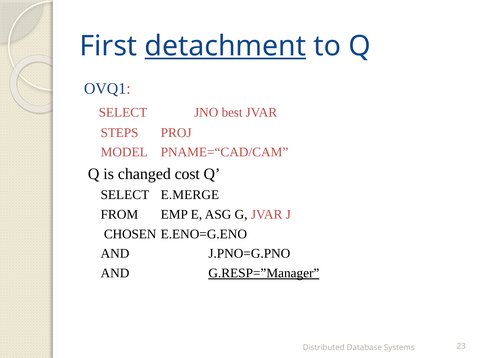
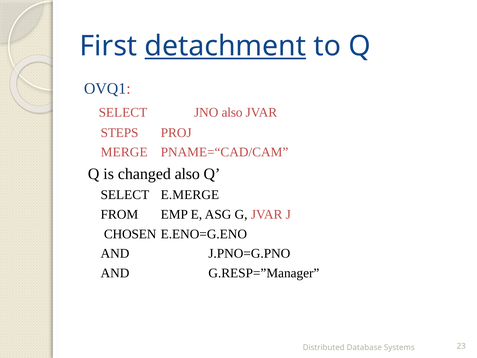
JNO best: best -> also
MODEL: MODEL -> MERGE
changed cost: cost -> also
G.RESP=”Manager underline: present -> none
